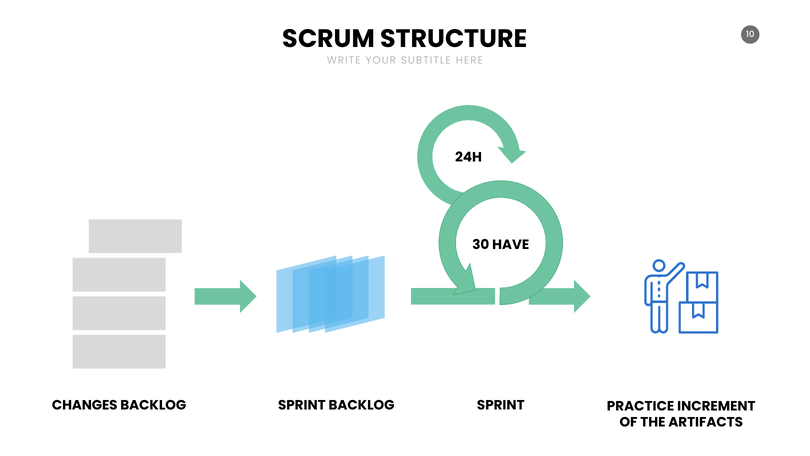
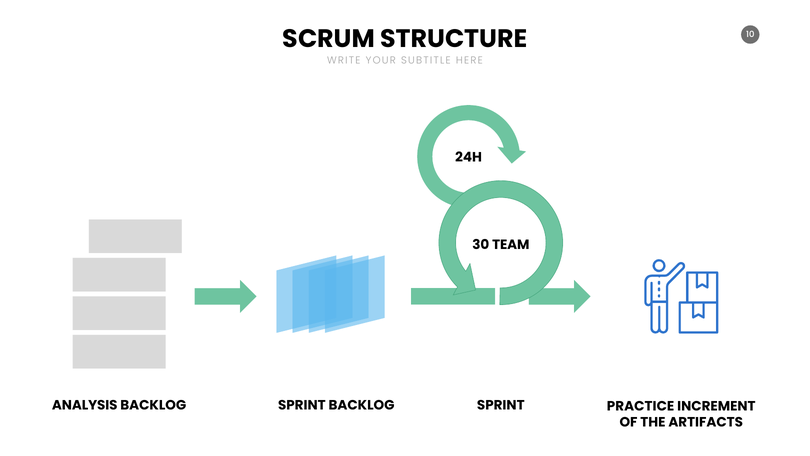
HAVE: HAVE -> TEAM
CHANGES: CHANGES -> ANALYSIS
